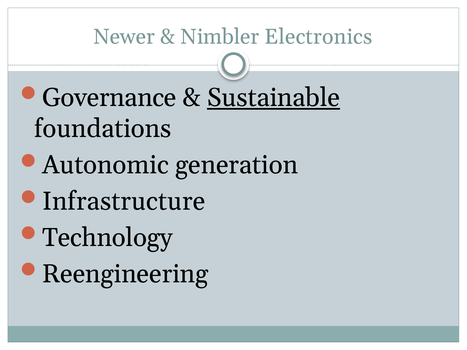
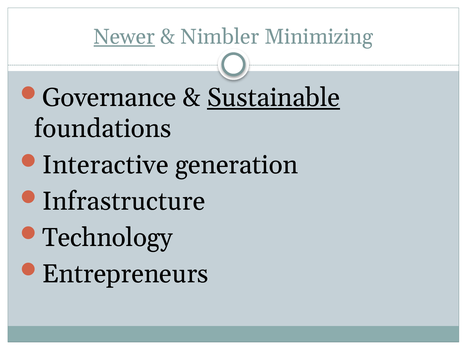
Newer underline: none -> present
Electronics: Electronics -> Minimizing
Autonomic: Autonomic -> Interactive
Reengineering: Reengineering -> Entrepreneurs
